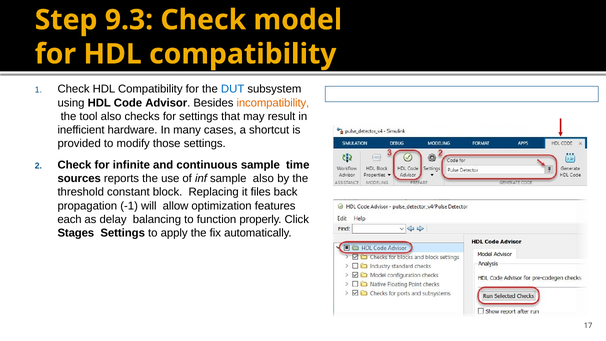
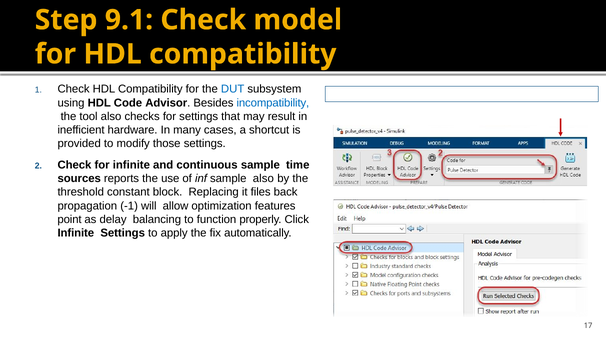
9.3: 9.3 -> 9.1
incompatibility colour: orange -> blue
each: each -> point
Stages at (76, 233): Stages -> Infinite
